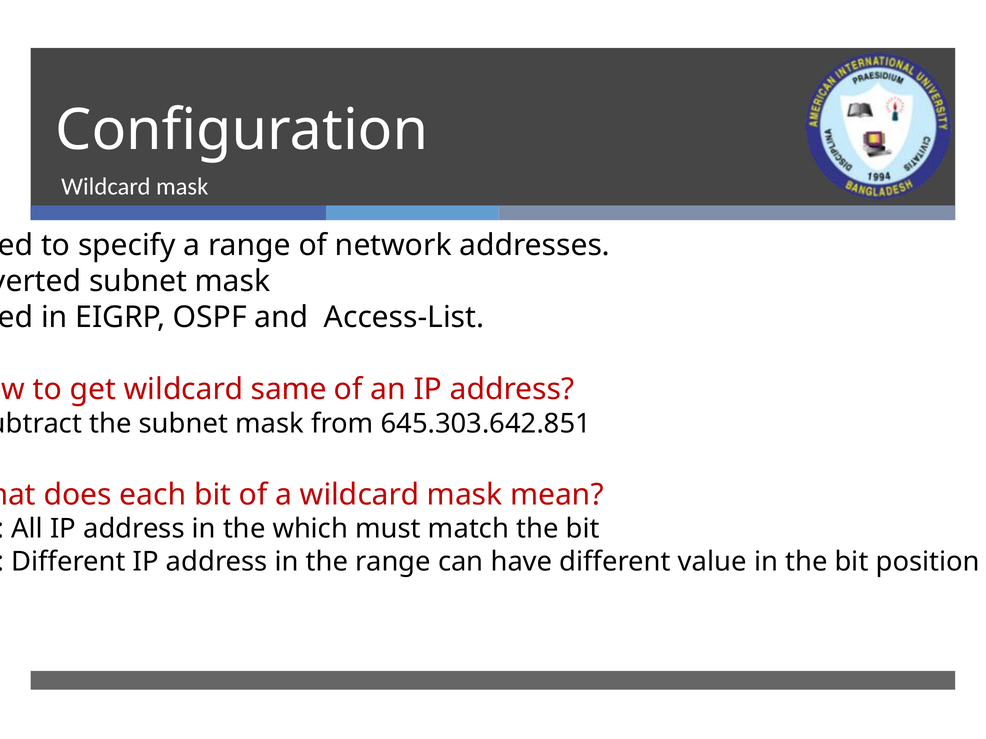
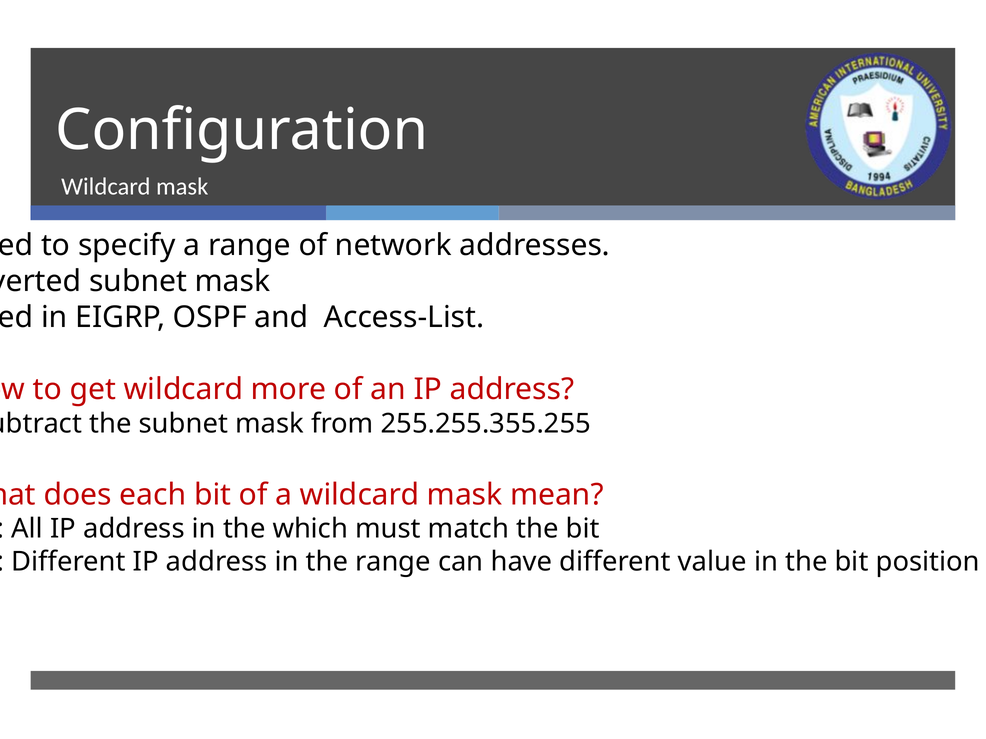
same: same -> more
645.303.642.851: 645.303.642.851 -> 255.255.355.255
